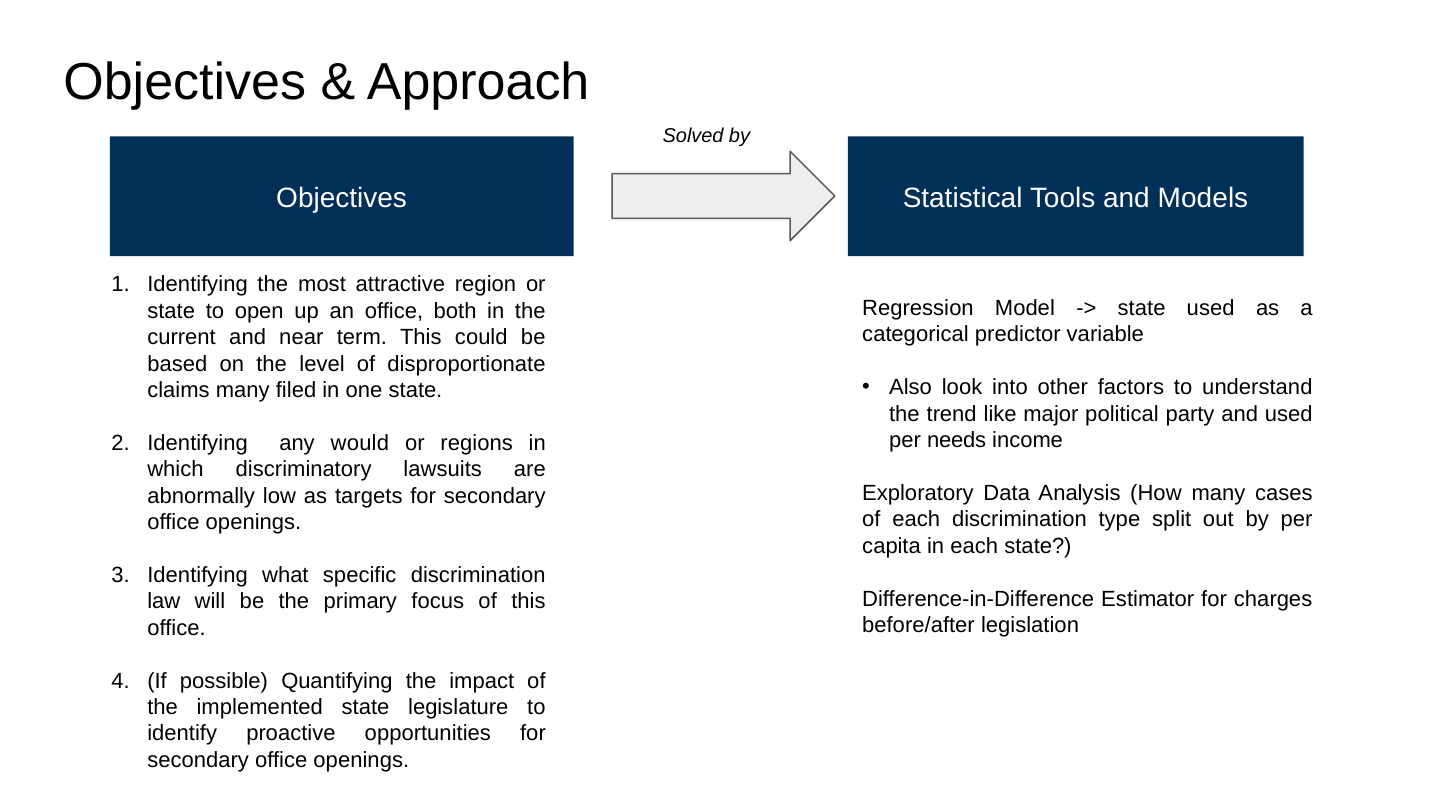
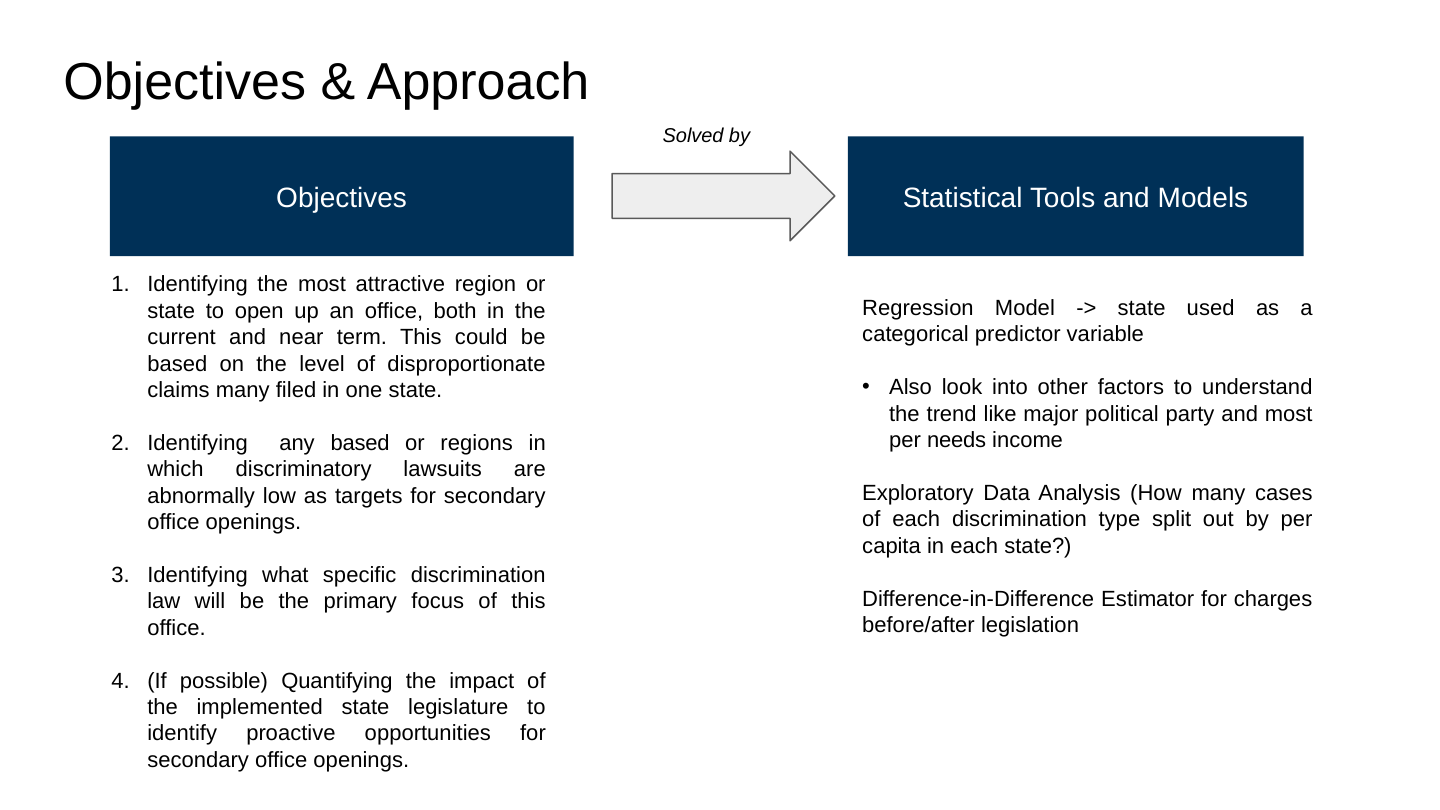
and used: used -> most
any would: would -> based
